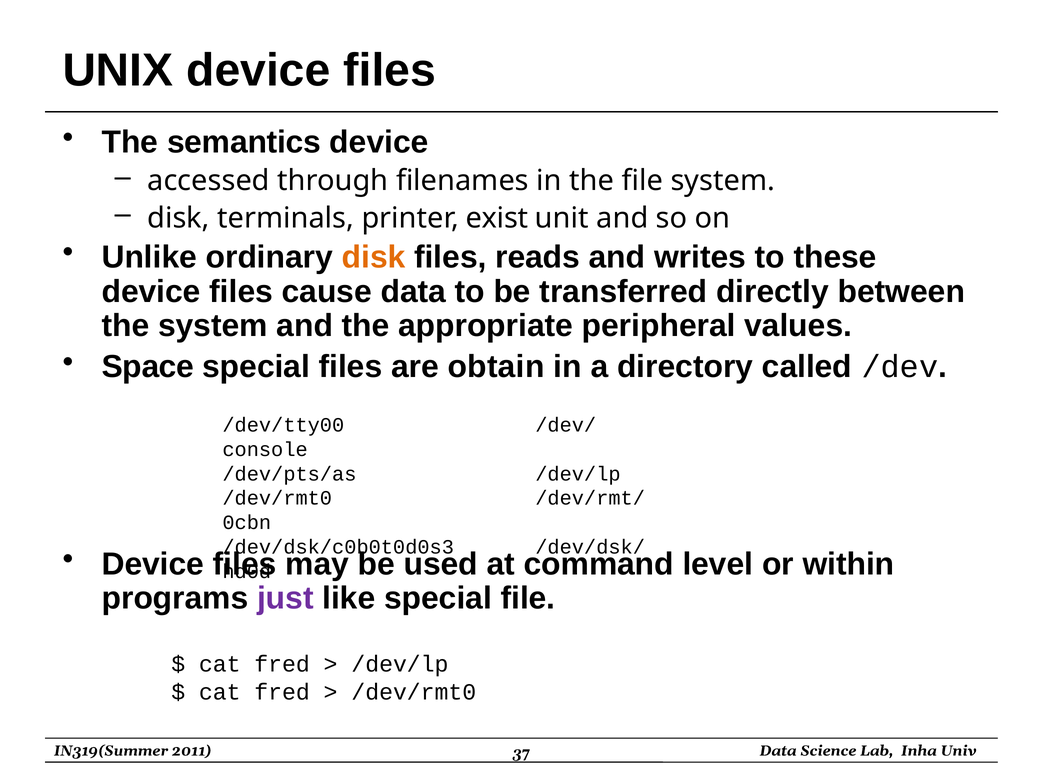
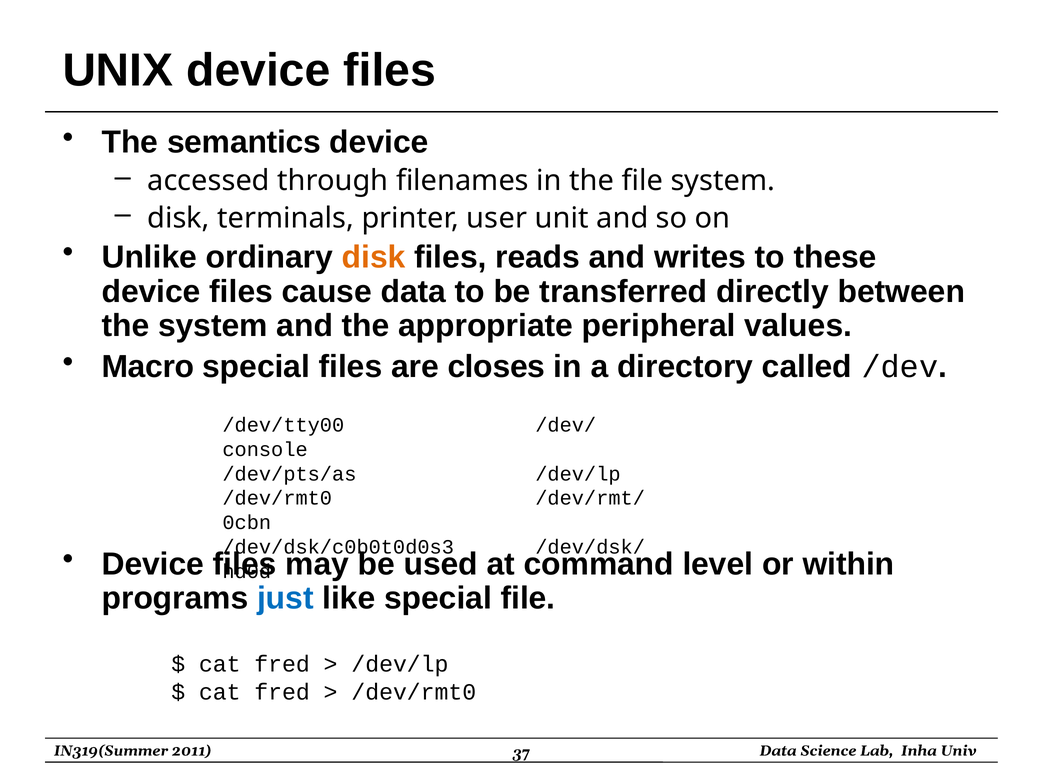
exist: exist -> user
Space: Space -> Macro
obtain: obtain -> closes
just colour: purple -> blue
